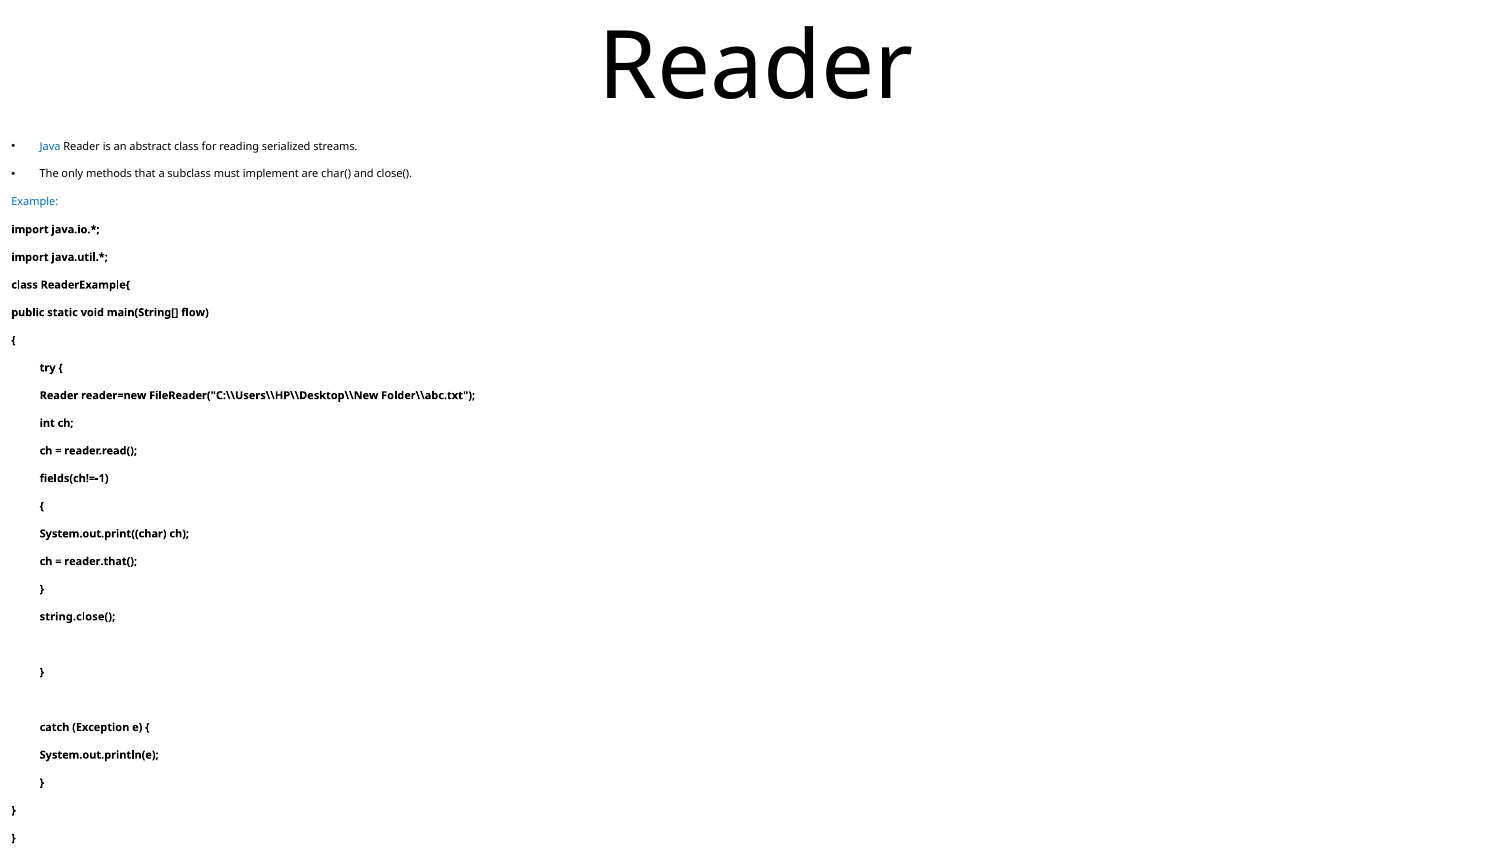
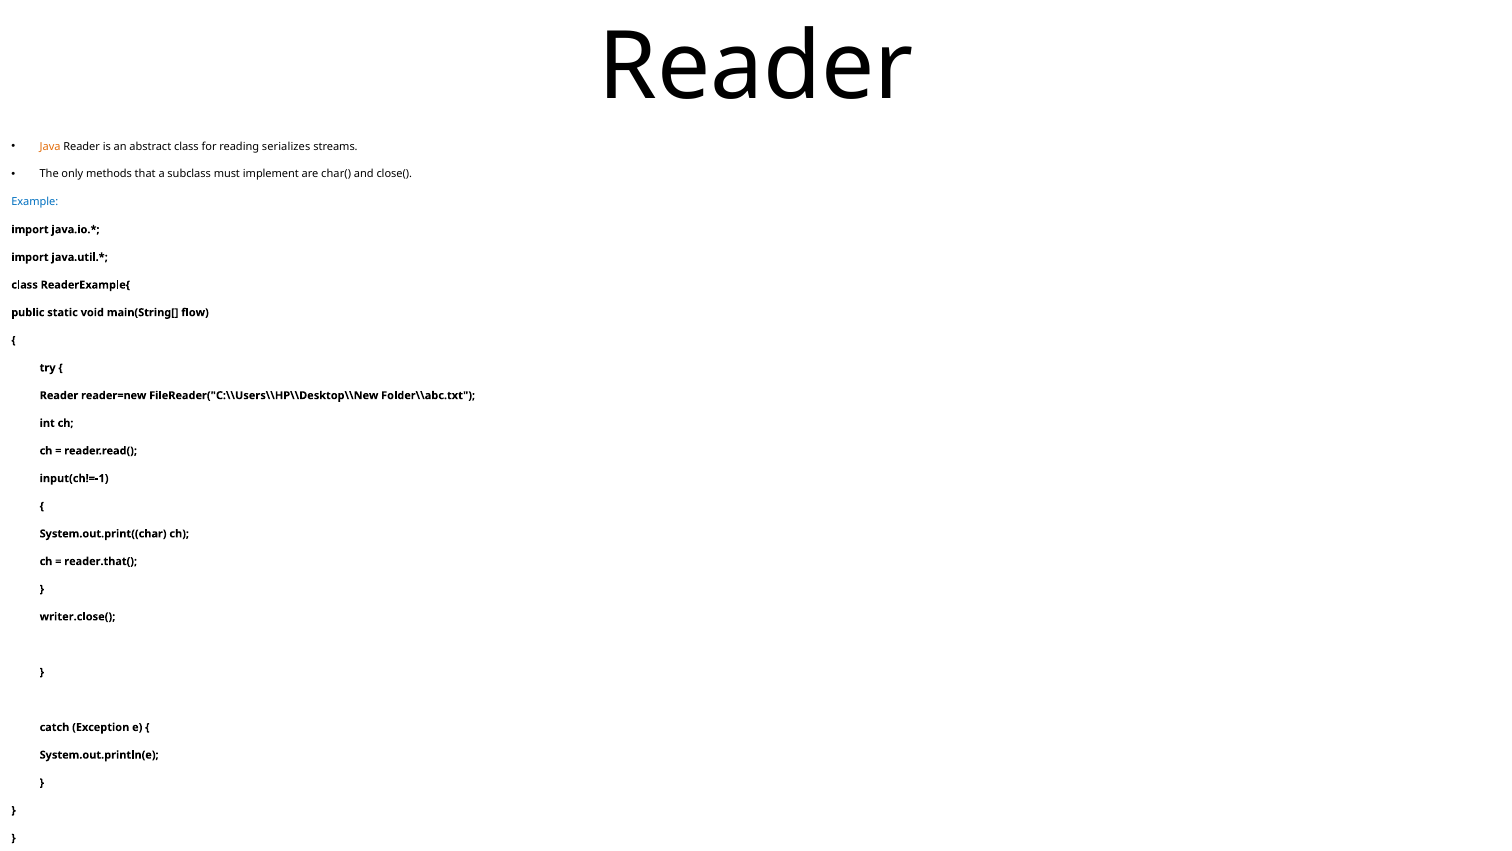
Java colour: blue -> orange
serialized: serialized -> serializes
fields(ch!=-1: fields(ch!=-1 -> input(ch!=-1
string.close(: string.close( -> writer.close(
